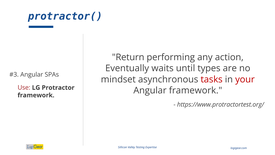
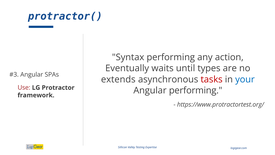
Return: Return -> Syntax
mindset: mindset -> extends
your colour: red -> blue
Angular framework: framework -> performing
